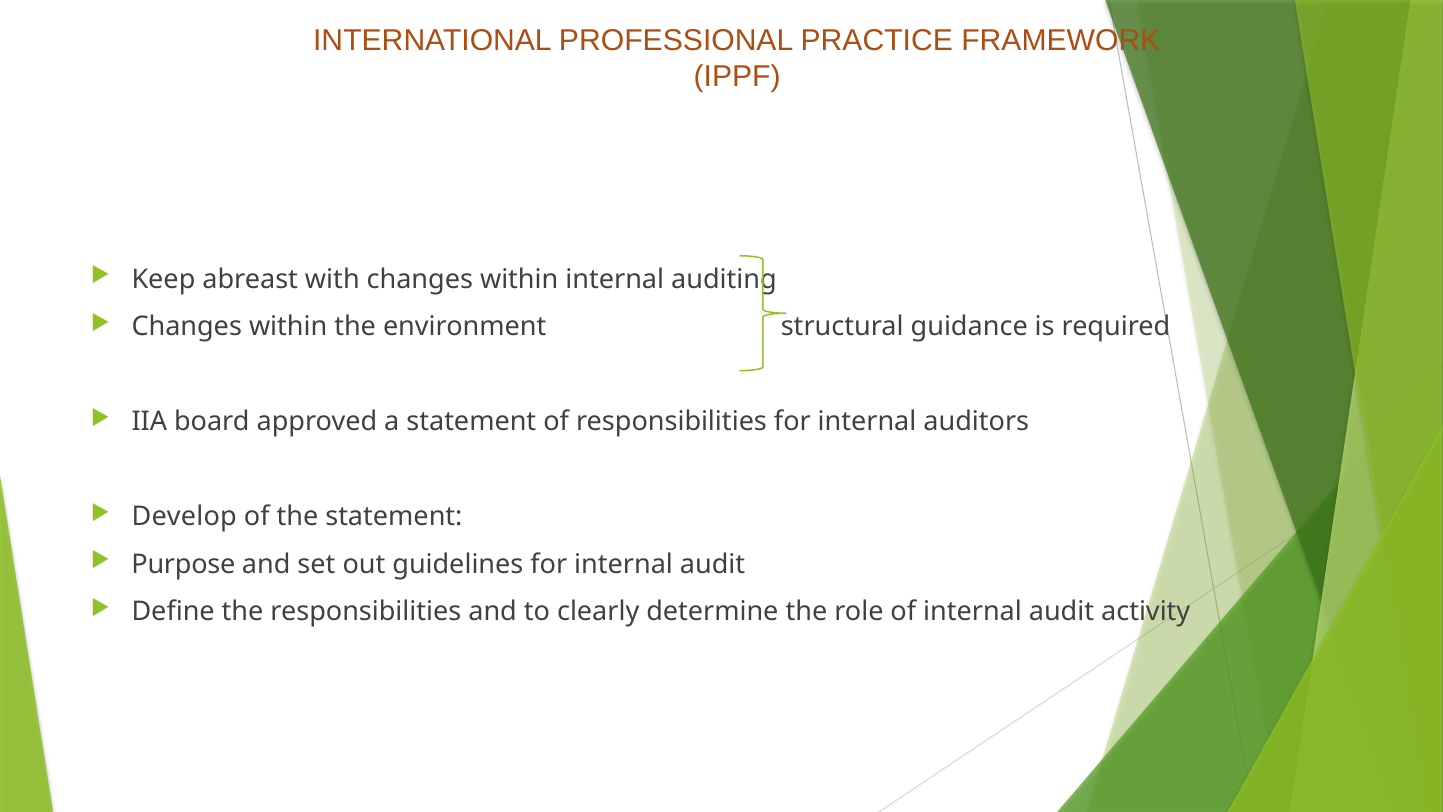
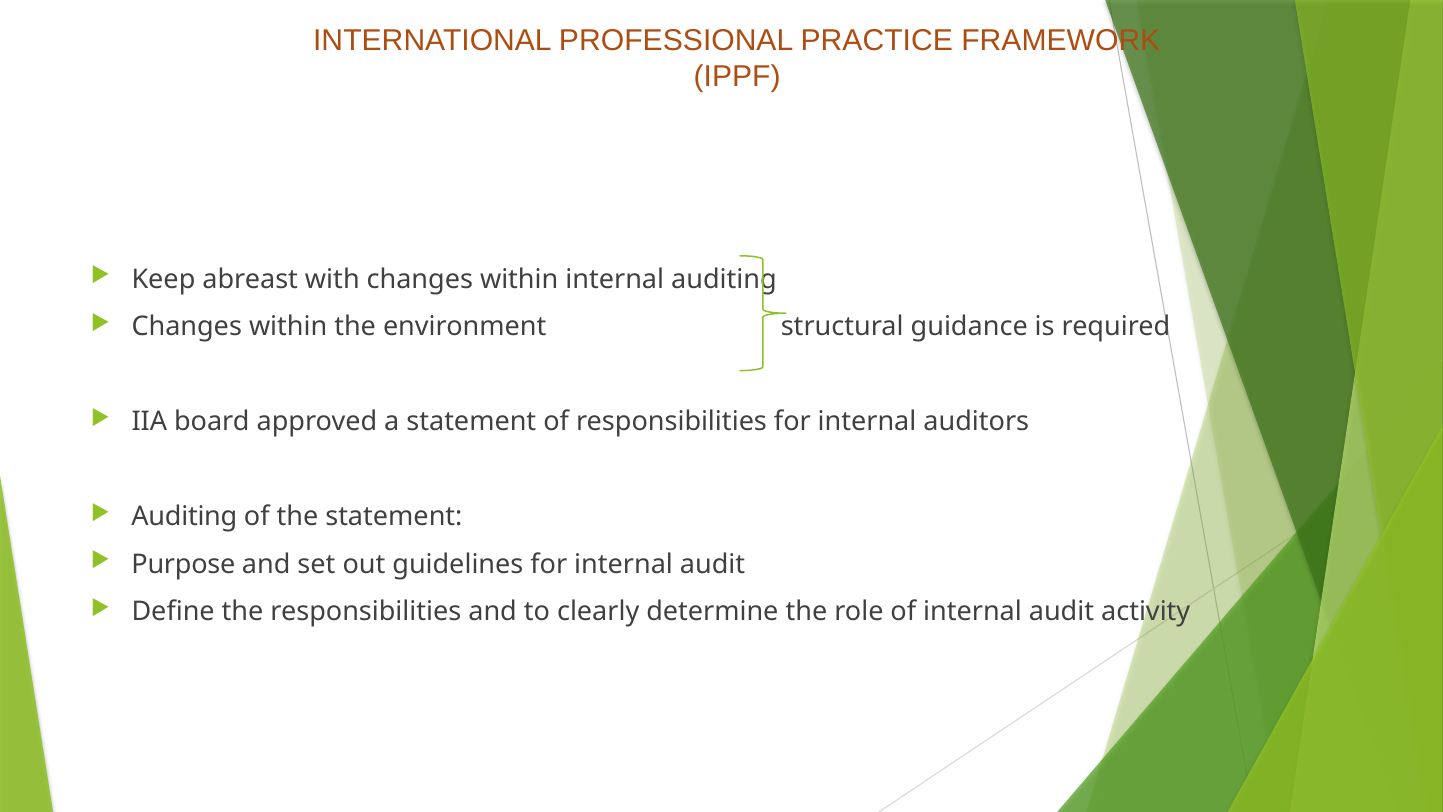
Develop at (184, 517): Develop -> Auditing
